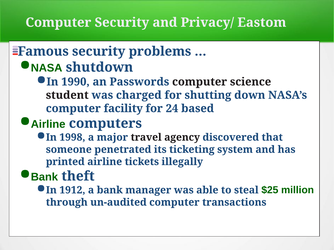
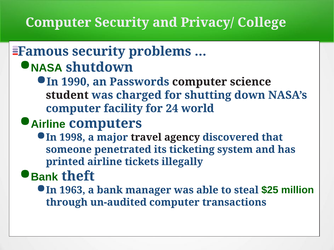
Eastom: Eastom -> College
based: based -> world
1912: 1912 -> 1963
